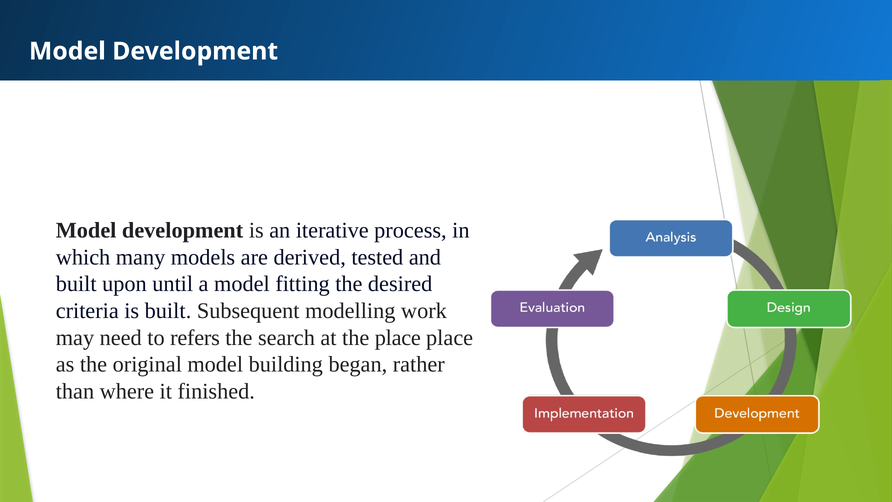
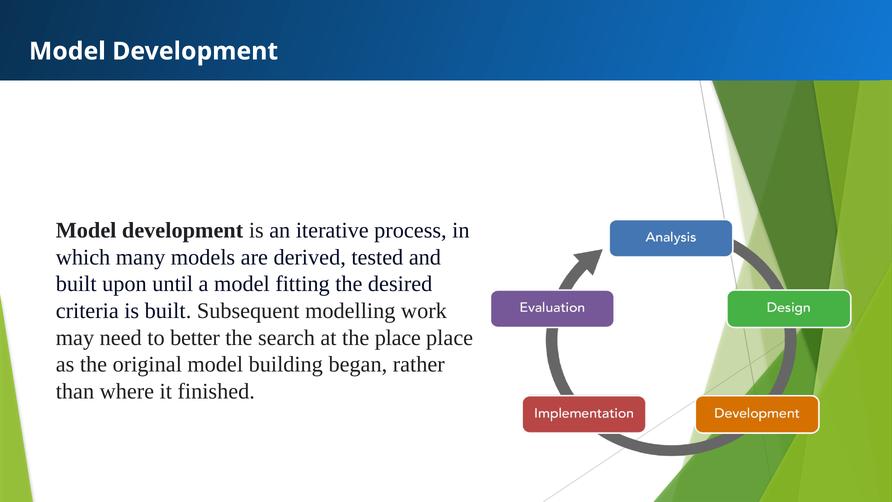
refers: refers -> better
